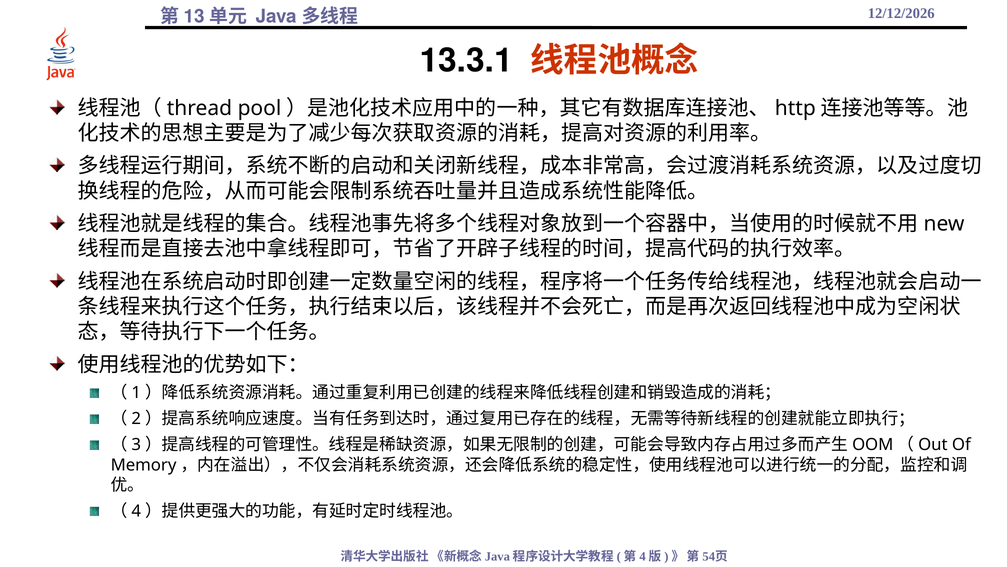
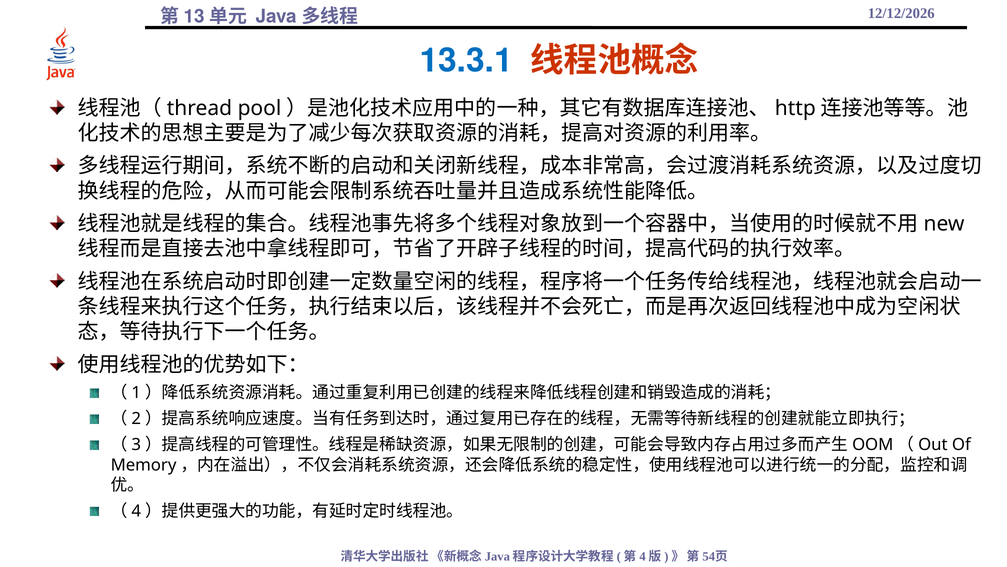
13.3.1 colour: black -> blue
